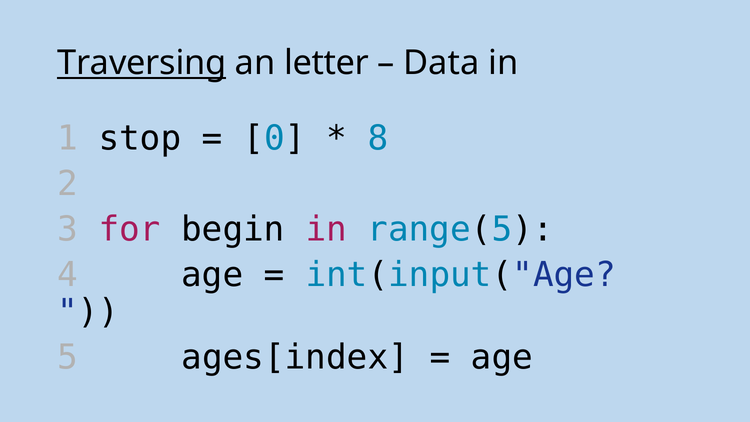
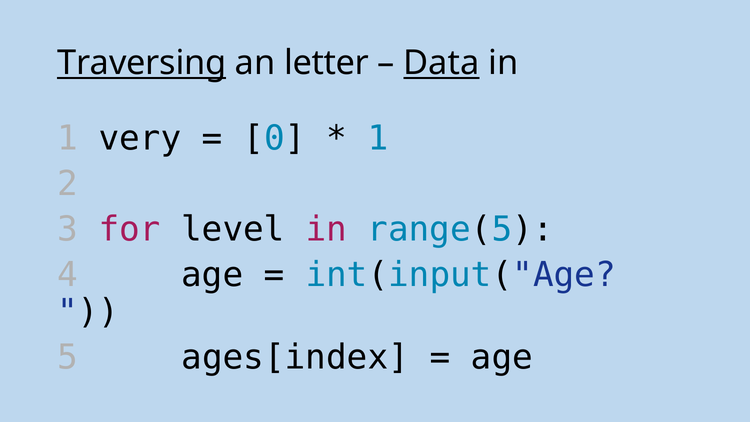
Data underline: none -> present
stop: stop -> very
8 at (378, 138): 8 -> 1
begin: begin -> level
